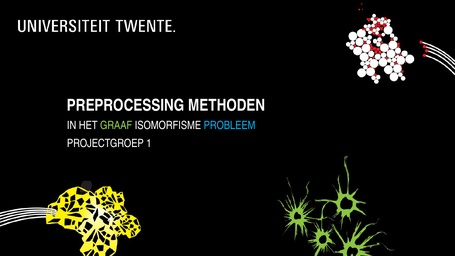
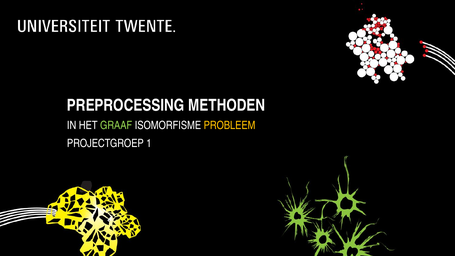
PROBLEEM colour: light blue -> yellow
